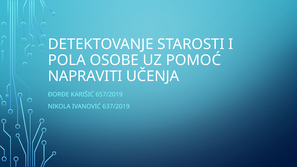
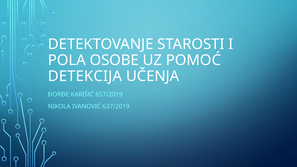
NAPRAVITI: NAPRAVITI -> DETEKCIJA
